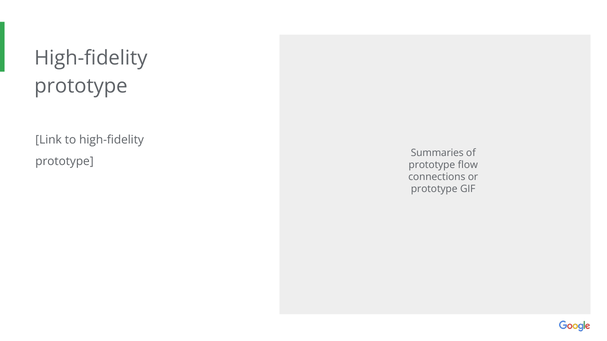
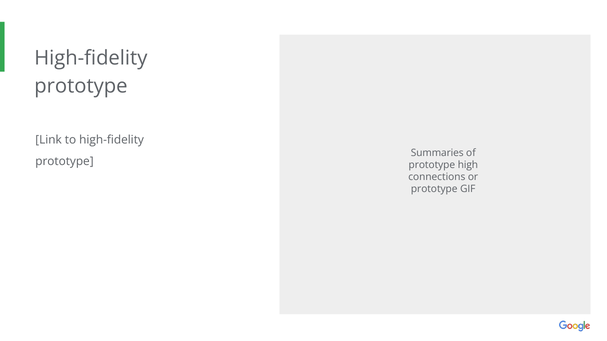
flow: flow -> high
